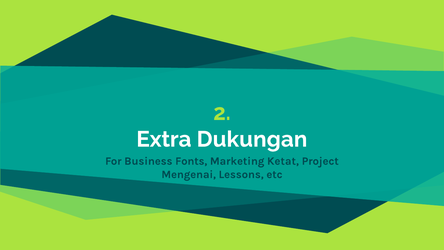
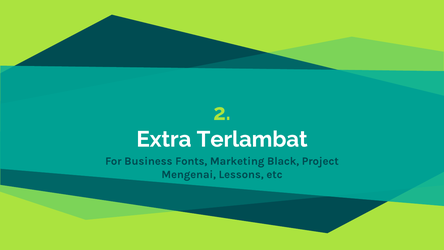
Dukungan: Dukungan -> Terlambat
Ketat: Ketat -> Black
